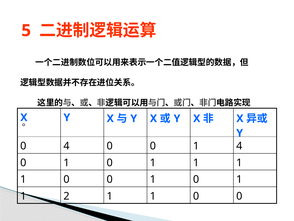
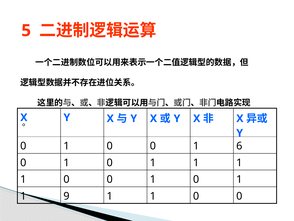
4 at (67, 146): 4 -> 1
1 4: 4 -> 6
2: 2 -> 9
